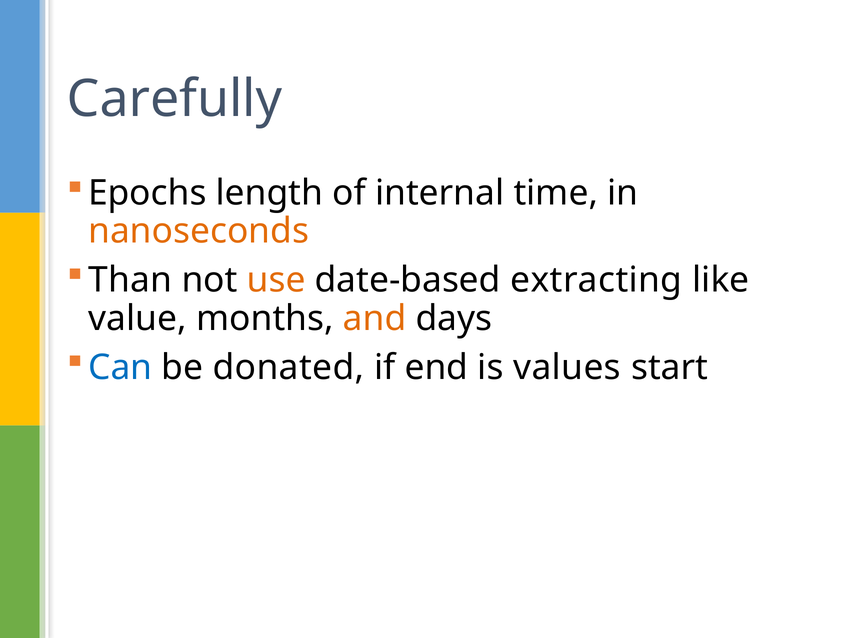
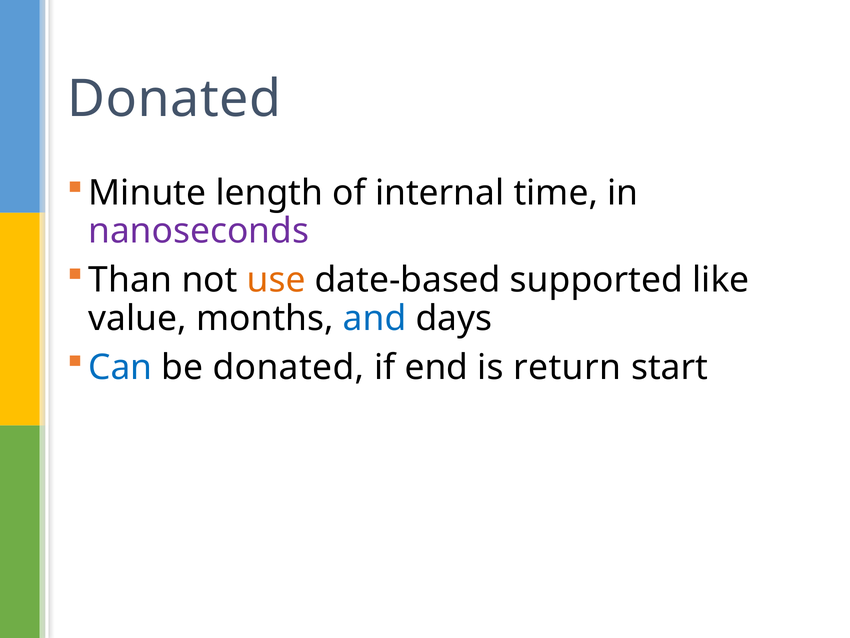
Carefully at (175, 99): Carefully -> Donated
Epochs: Epochs -> Minute
nanoseconds colour: orange -> purple
extracting: extracting -> supported
and colour: orange -> blue
values: values -> return
